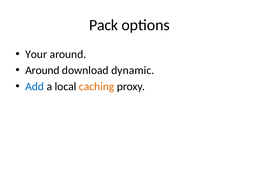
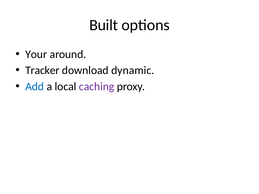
Pack: Pack -> Built
Around at (42, 70): Around -> Tracker
caching colour: orange -> purple
